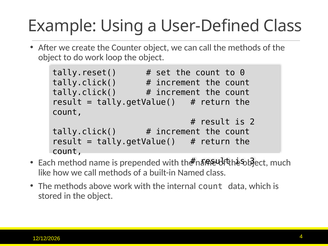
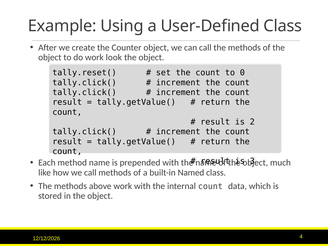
loop: loop -> look
